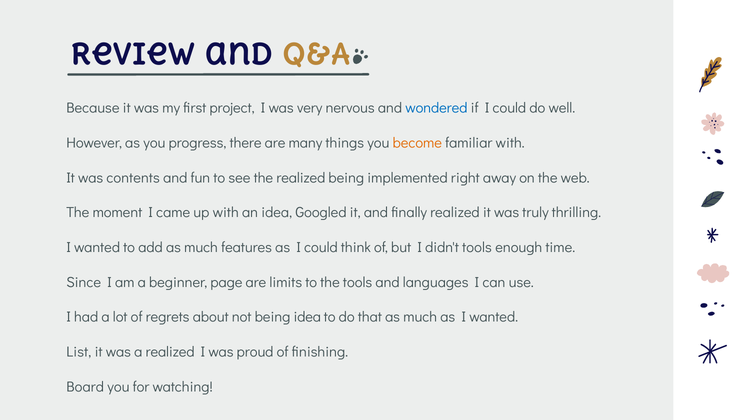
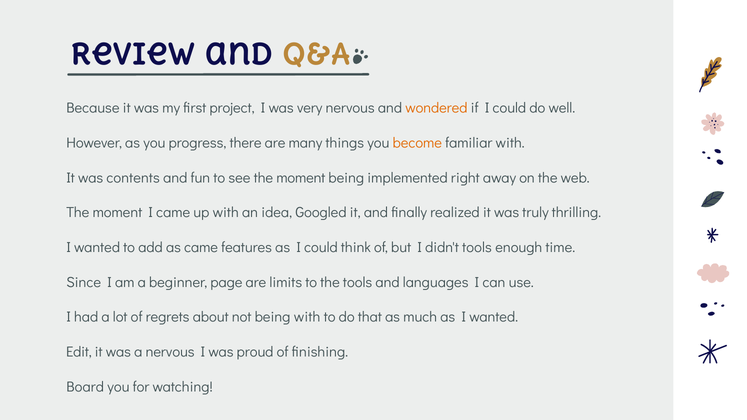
wondered colour: blue -> orange
see the realized: realized -> moment
add as much: much -> came
being idea: idea -> with
List: List -> Edit
a realized: realized -> nervous
